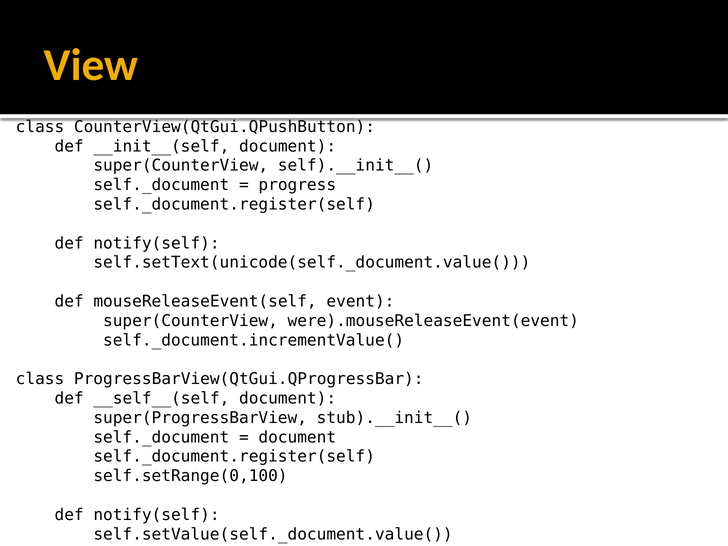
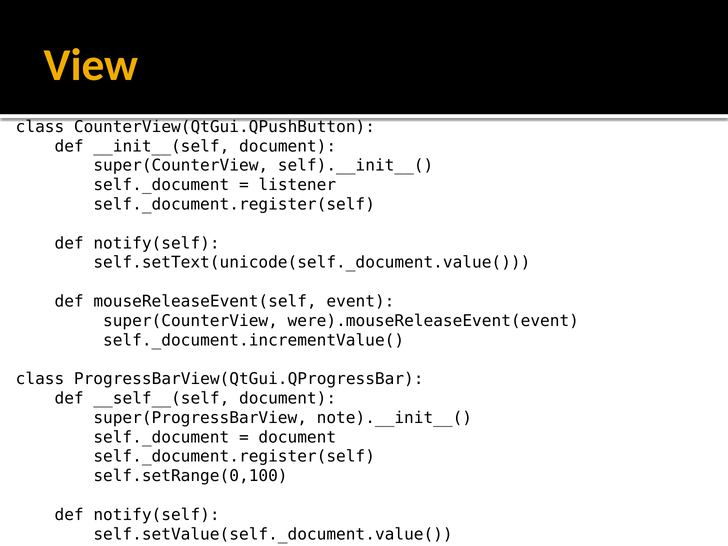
progress: progress -> listener
stub).__init__(: stub).__init__( -> note).__init__(
